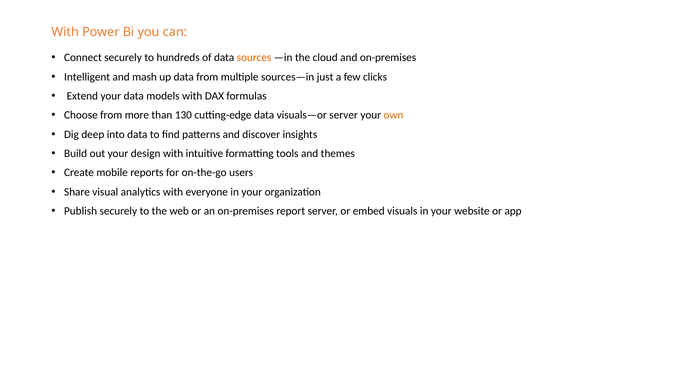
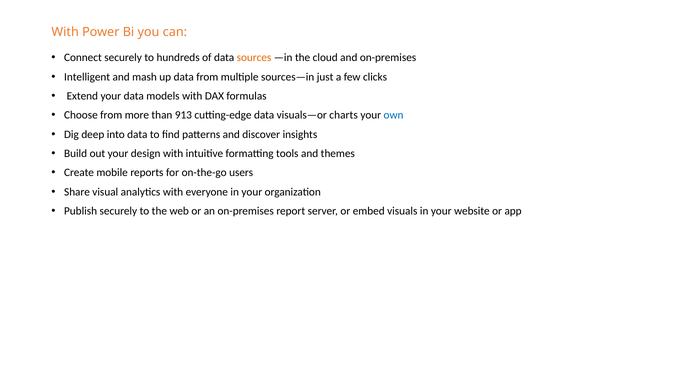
130: 130 -> 913
visuals—or server: server -> charts
own colour: orange -> blue
